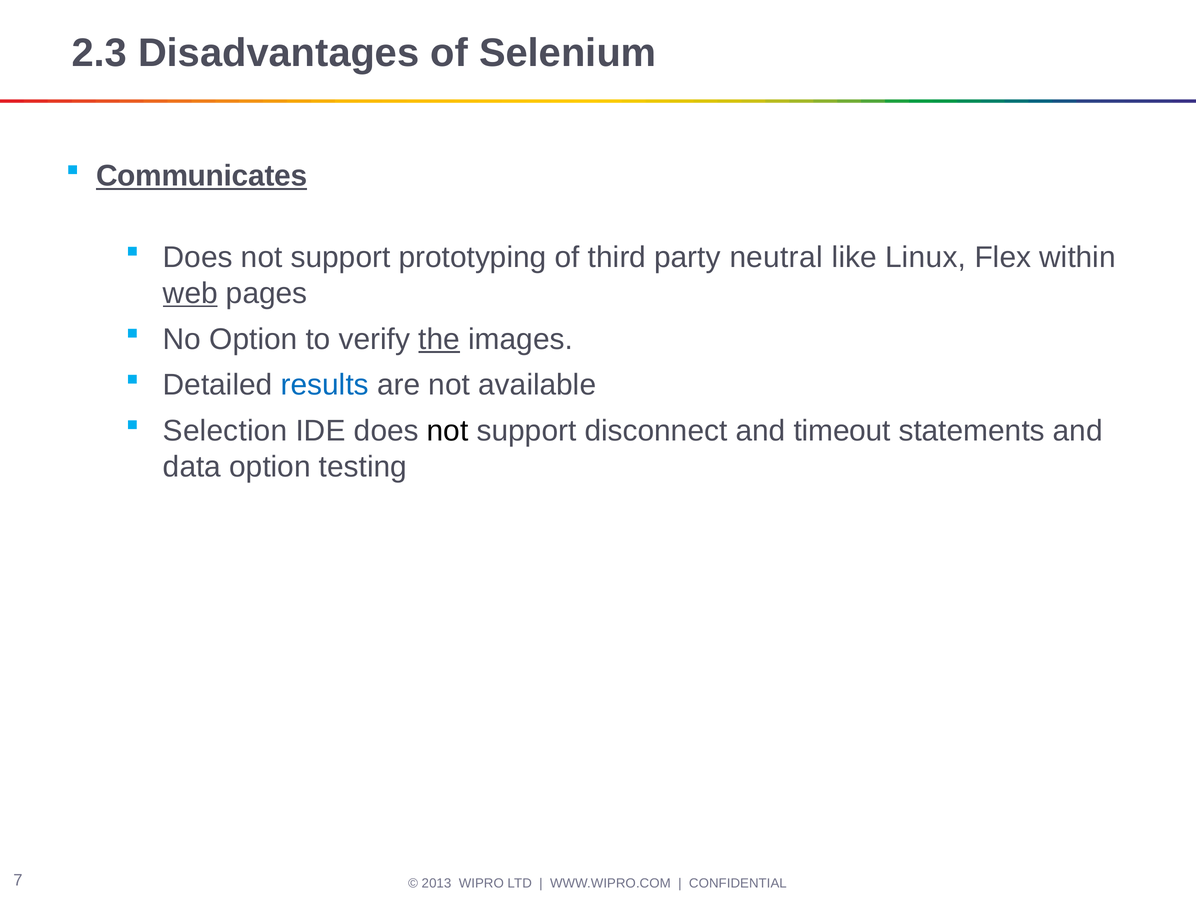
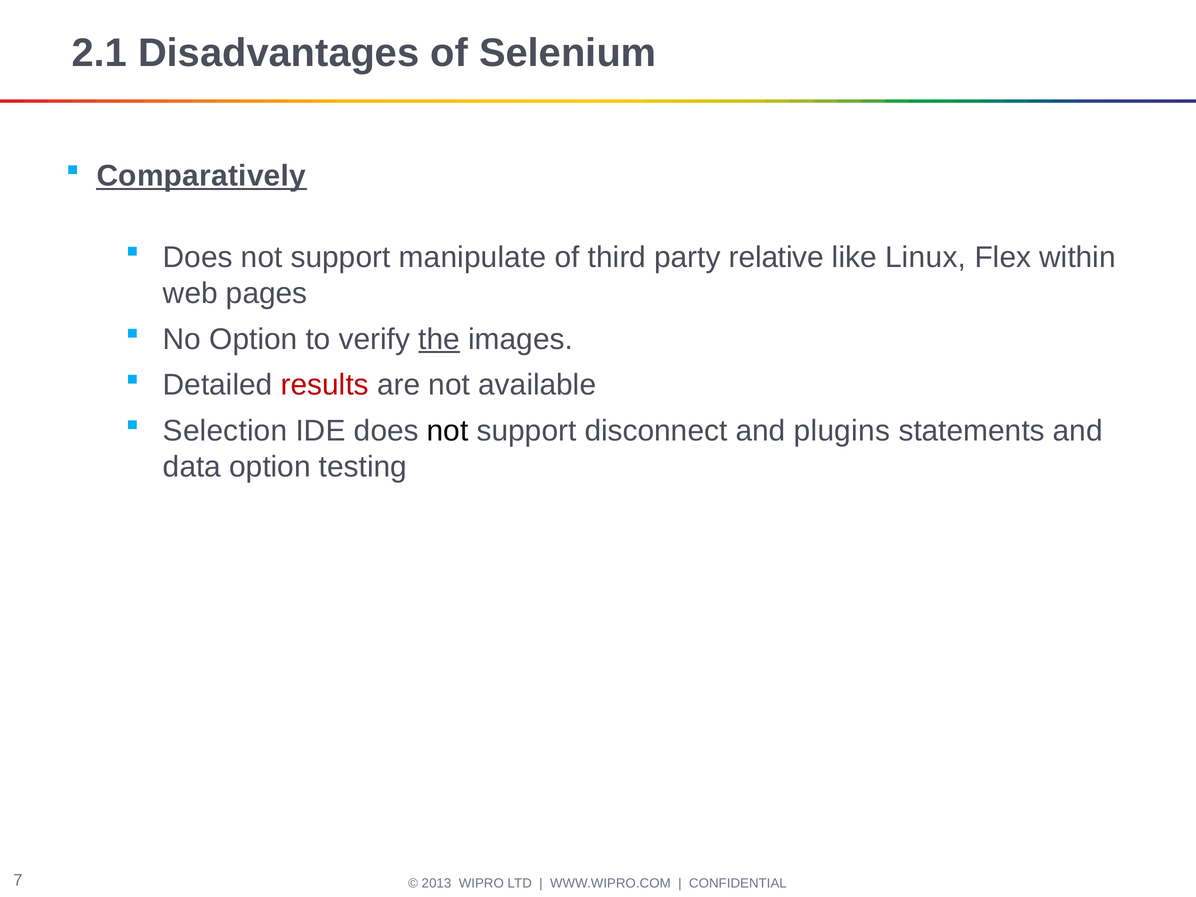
2.3: 2.3 -> 2.1
Communicates: Communicates -> Comparatively
prototyping: prototyping -> manipulate
neutral: neutral -> relative
web underline: present -> none
results colour: blue -> red
timeout: timeout -> plugins
